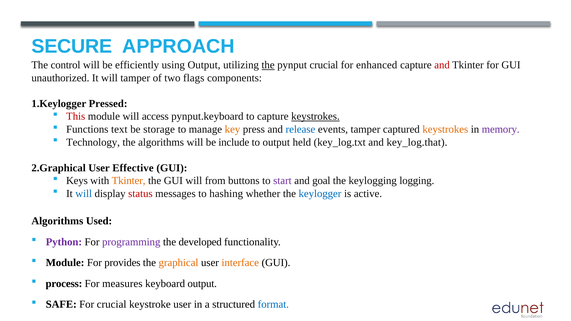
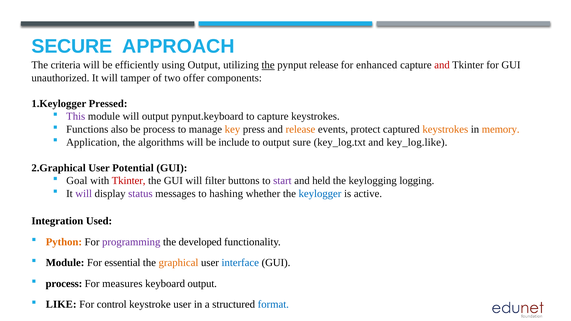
control: control -> criteria
pynput crucial: crucial -> release
flags: flags -> offer
This colour: red -> purple
will access: access -> output
keystrokes at (315, 117) underline: present -> none
text: text -> also
be storage: storage -> process
release at (300, 129) colour: blue -> orange
events tamper: tamper -> protect
memory colour: purple -> orange
Technology: Technology -> Application
held: held -> sure
key_log.that: key_log.that -> key_log.like
Effective: Effective -> Potential
Keys: Keys -> Goal
Tkinter at (129, 181) colour: orange -> red
from: from -> filter
goal: goal -> held
will at (84, 194) colour: blue -> purple
status colour: red -> purple
Algorithms at (57, 221): Algorithms -> Integration
Python colour: purple -> orange
provides: provides -> essential
interface colour: orange -> blue
SAFE: SAFE -> LIKE
For crucial: crucial -> control
